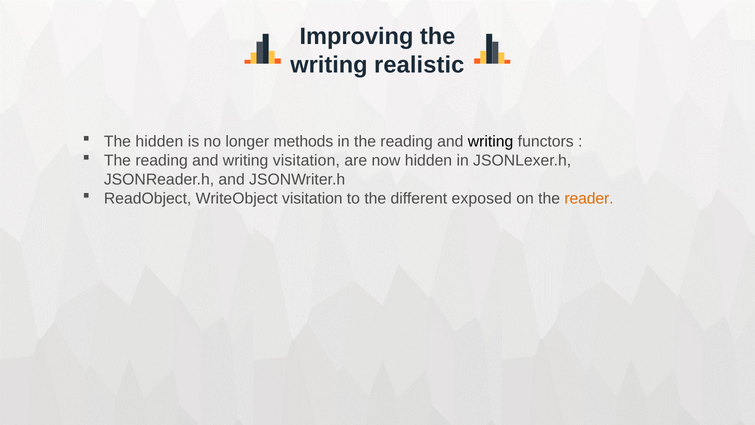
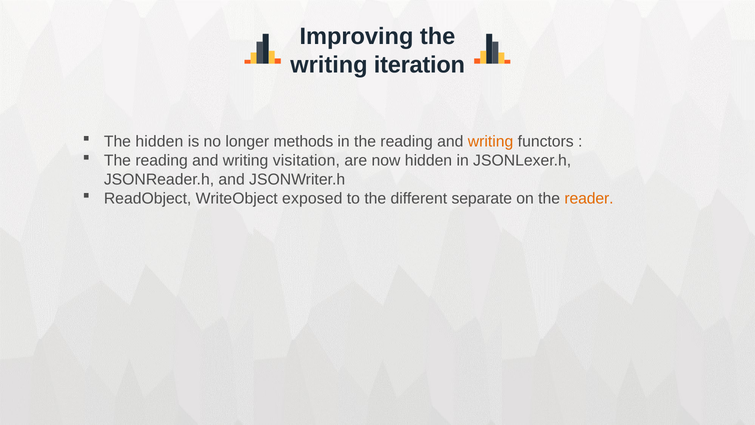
realistic: realistic -> iteration
writing at (491, 142) colour: black -> orange
WriteObject visitation: visitation -> exposed
exposed: exposed -> separate
